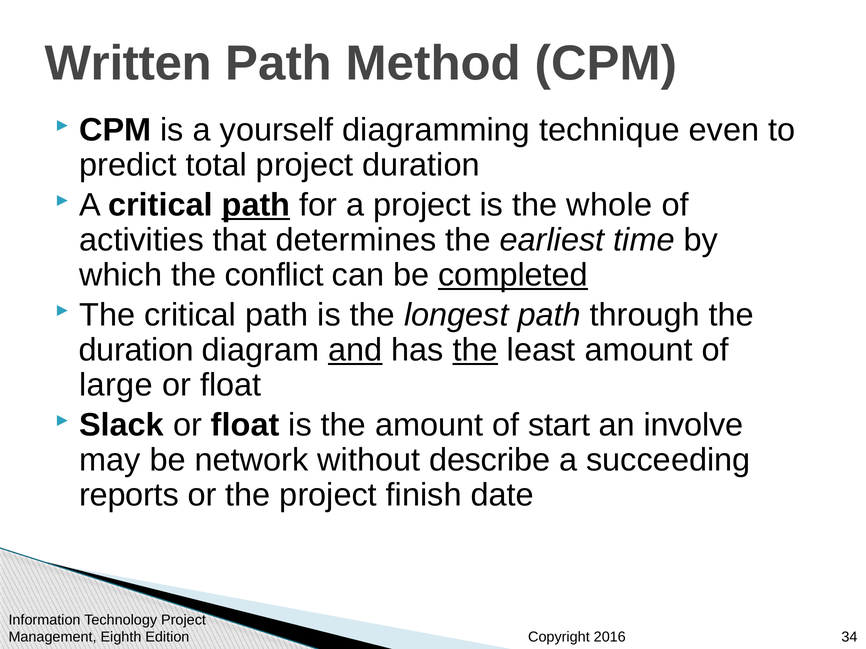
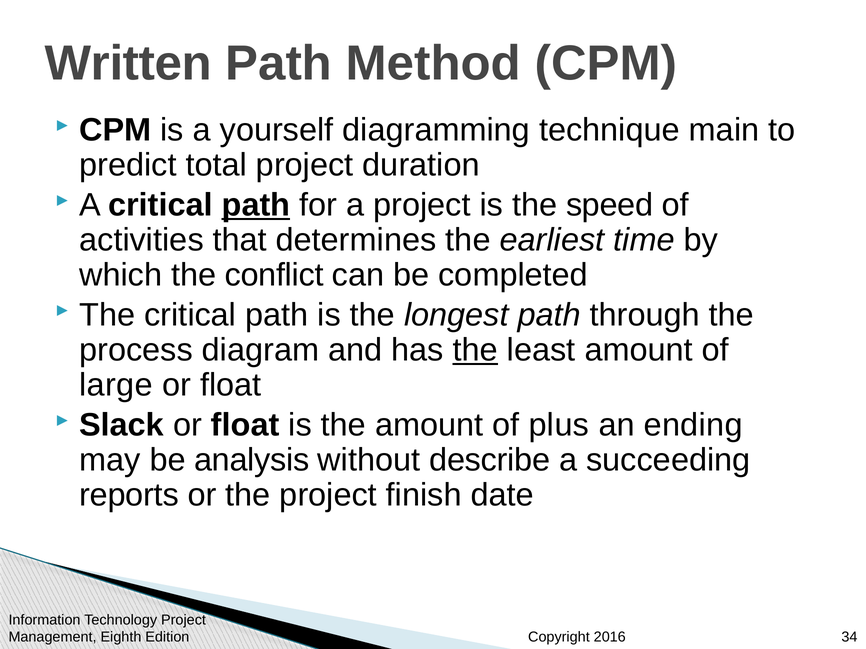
even: even -> main
whole: whole -> speed
completed underline: present -> none
duration at (136, 350): duration -> process
and underline: present -> none
start: start -> plus
involve: involve -> ending
network: network -> analysis
